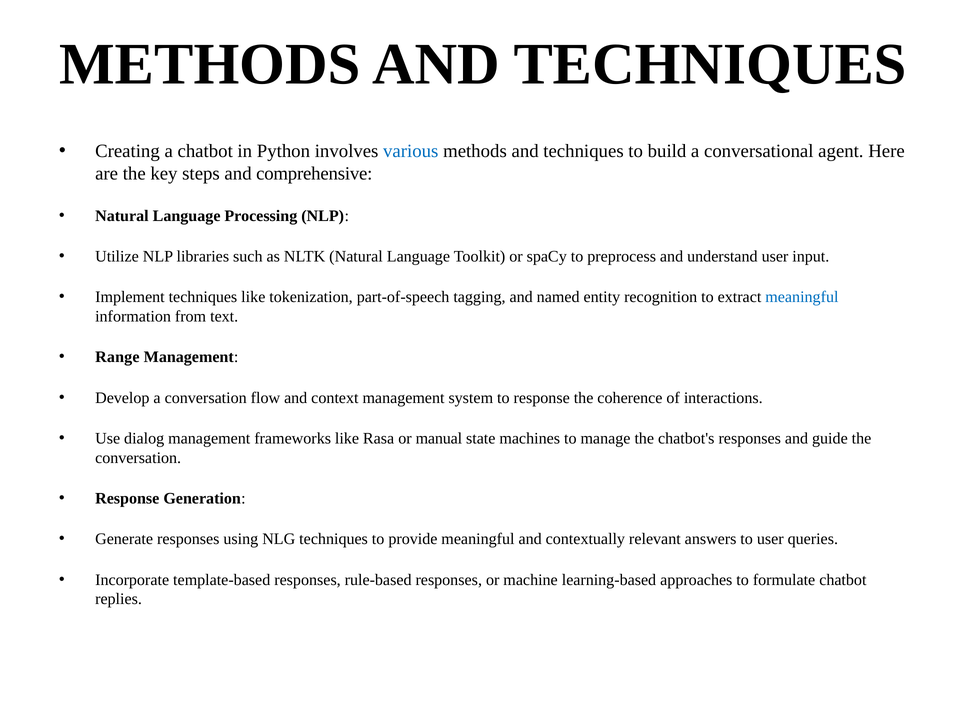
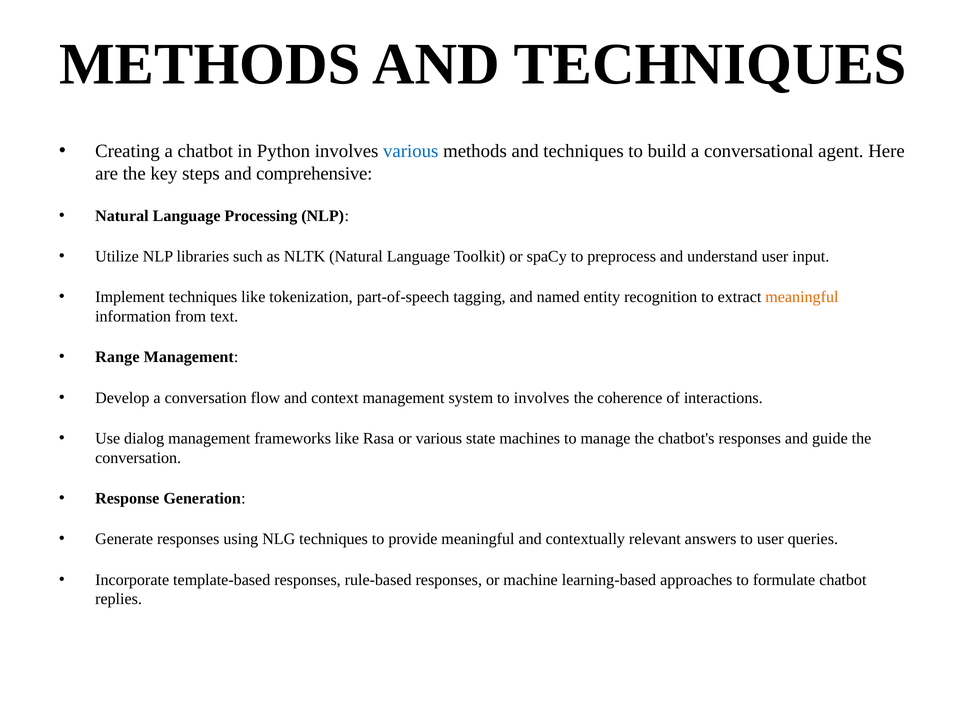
meaningful at (802, 297) colour: blue -> orange
to response: response -> involves
or manual: manual -> various
